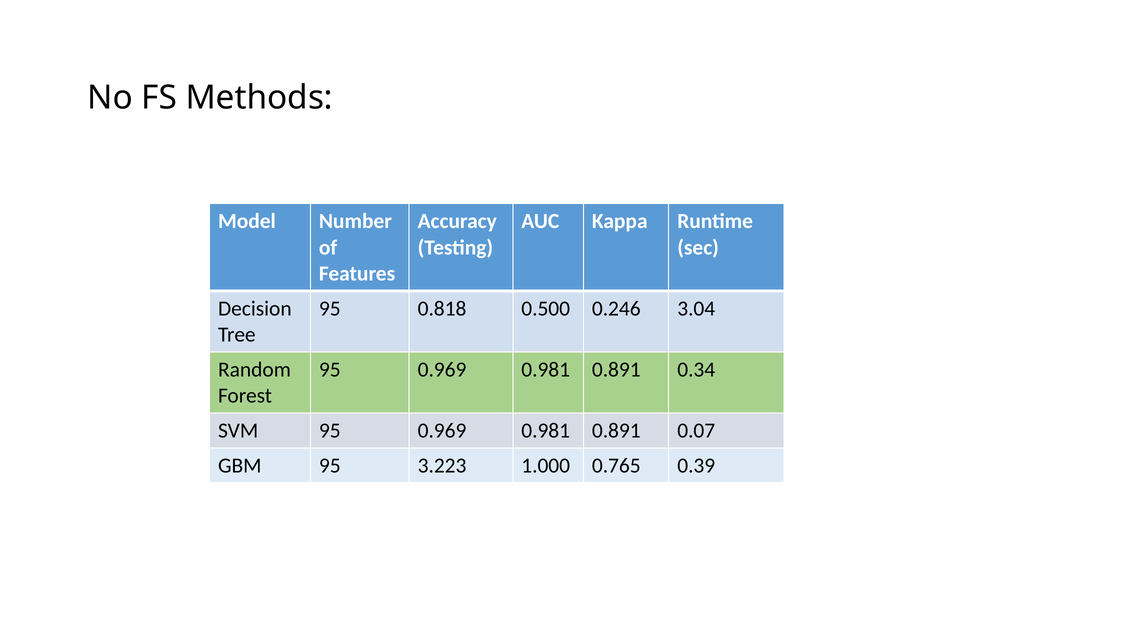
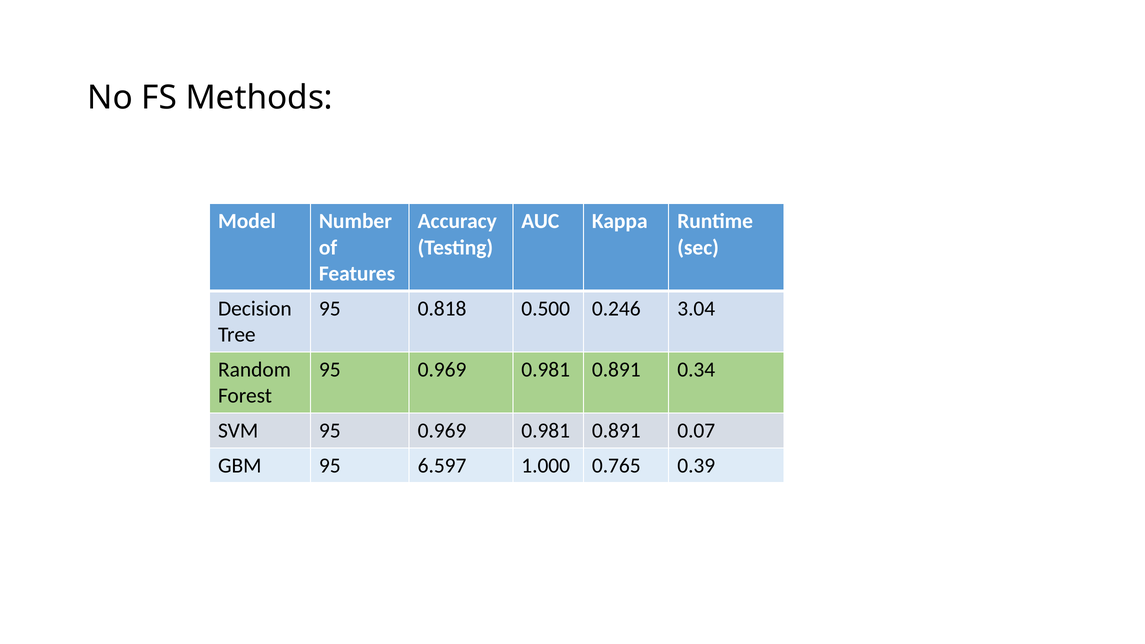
3.223: 3.223 -> 6.597
